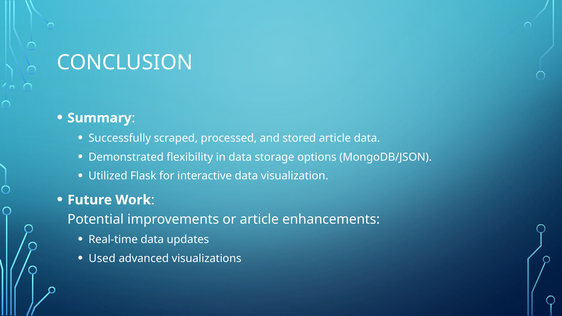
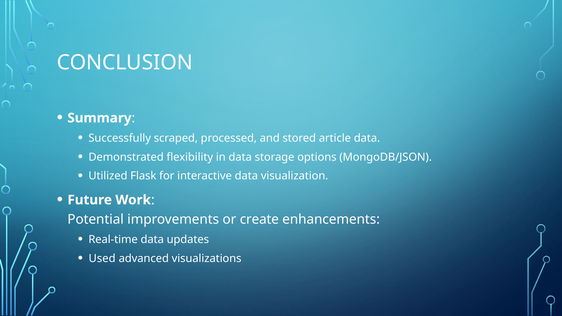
or article: article -> create
